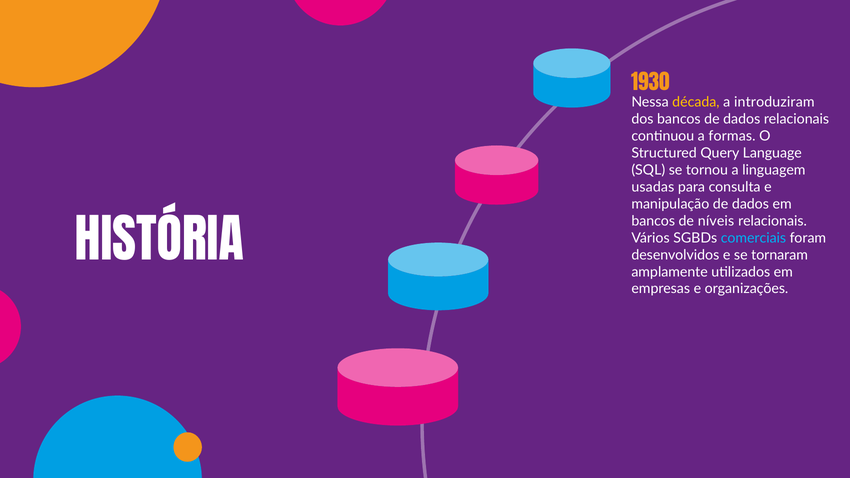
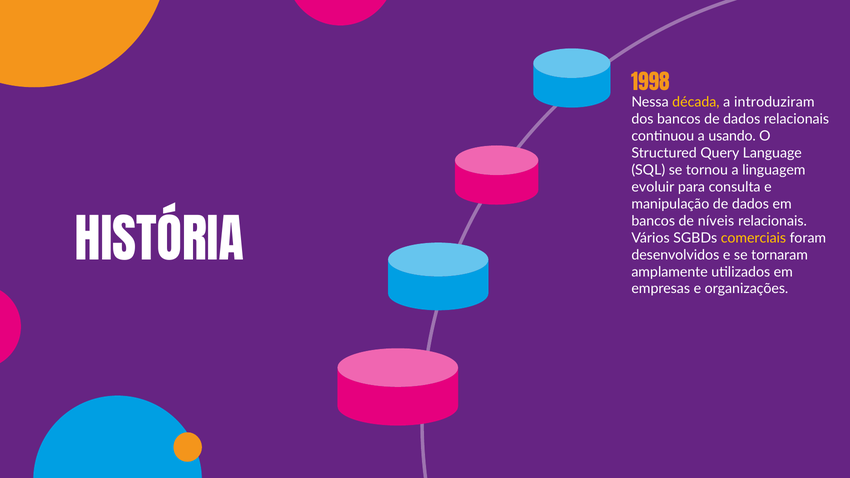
1930: 1930 -> 1998
formas: formas -> usando
usadas: usadas -> evoluir
comerciais colour: light blue -> yellow
